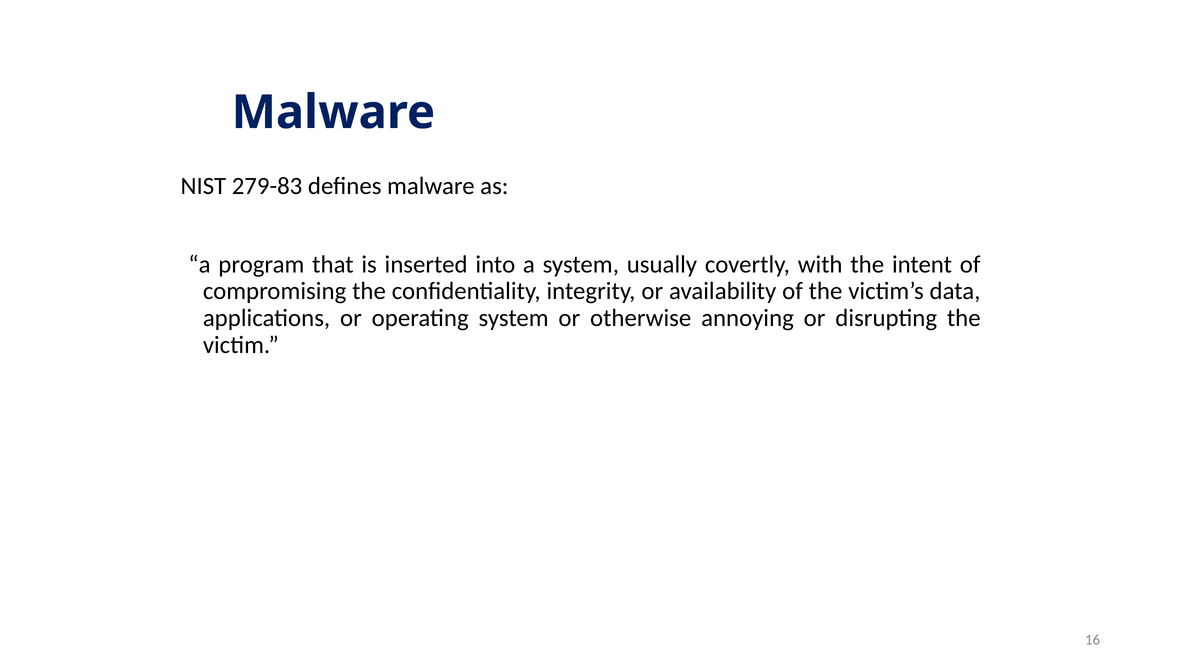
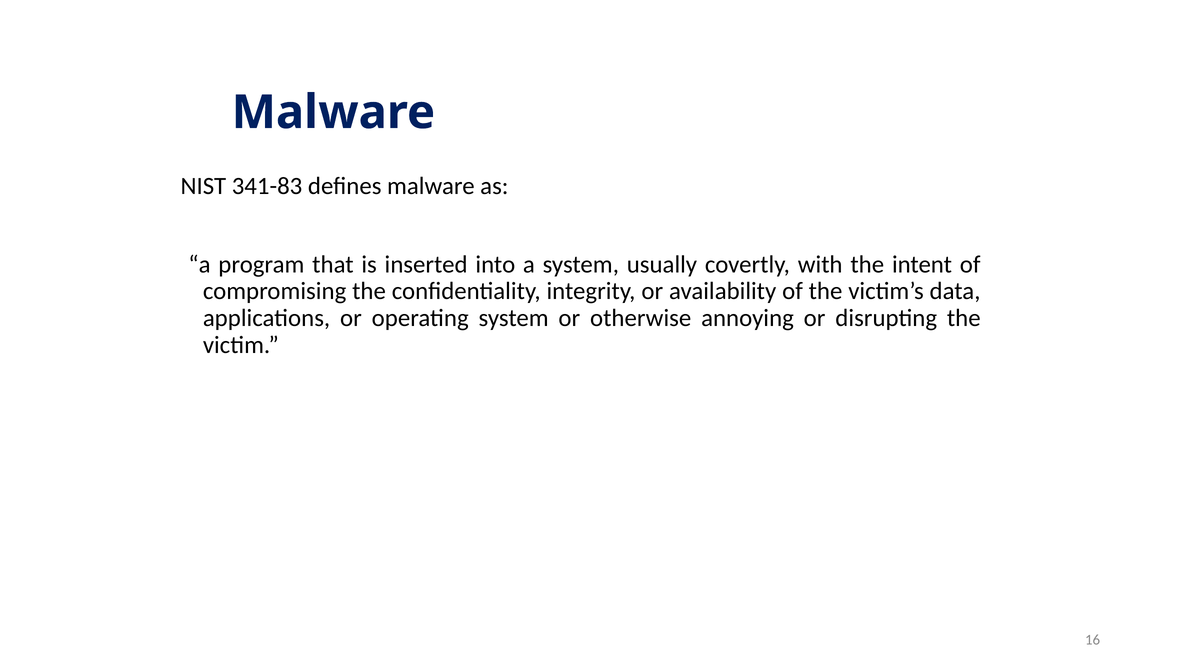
279-83: 279-83 -> 341-83
